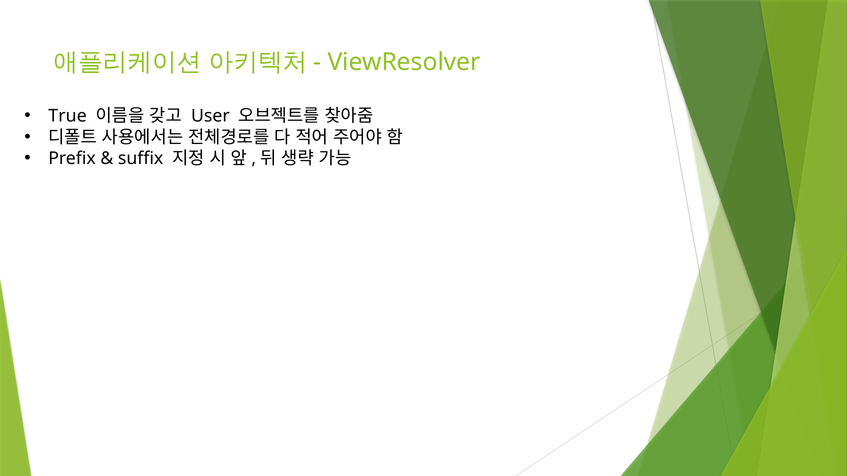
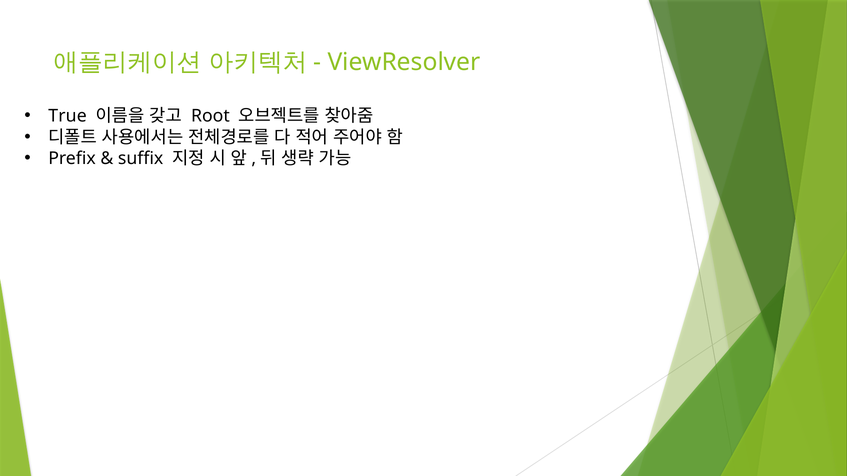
User: User -> Root
